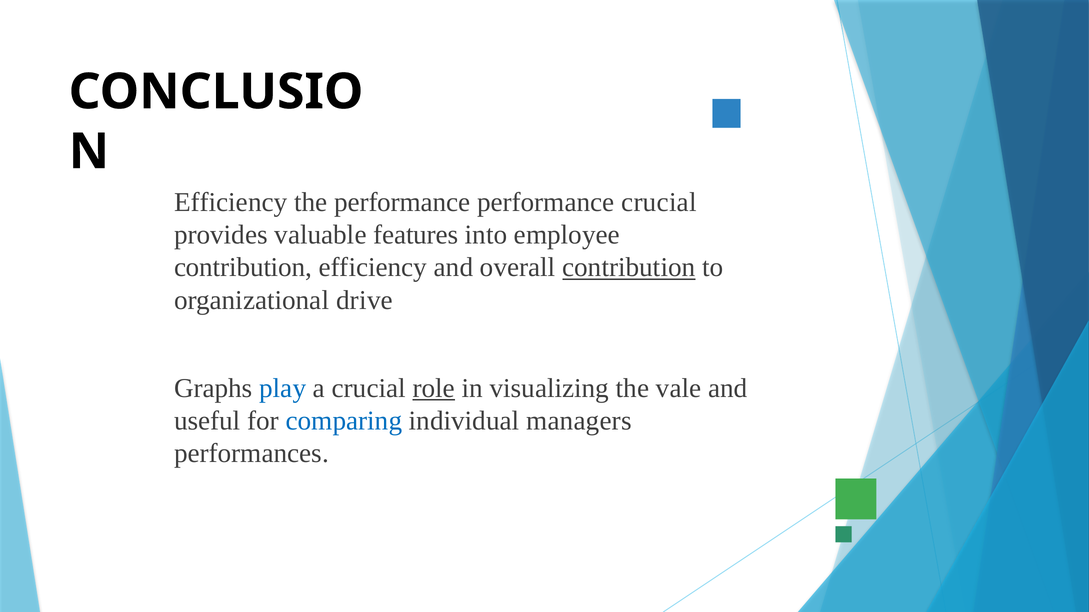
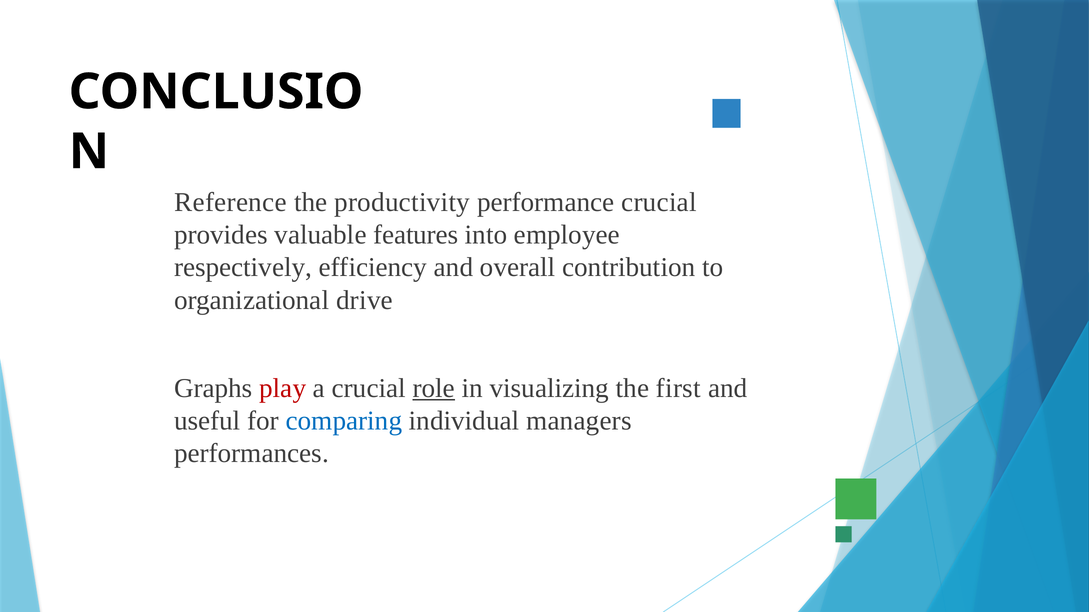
Efficiency at (231, 202): Efficiency -> Reference
the performance: performance -> productivity
contribution at (243, 268): contribution -> respectively
contribution at (629, 268) underline: present -> none
play colour: blue -> red
vale: vale -> first
